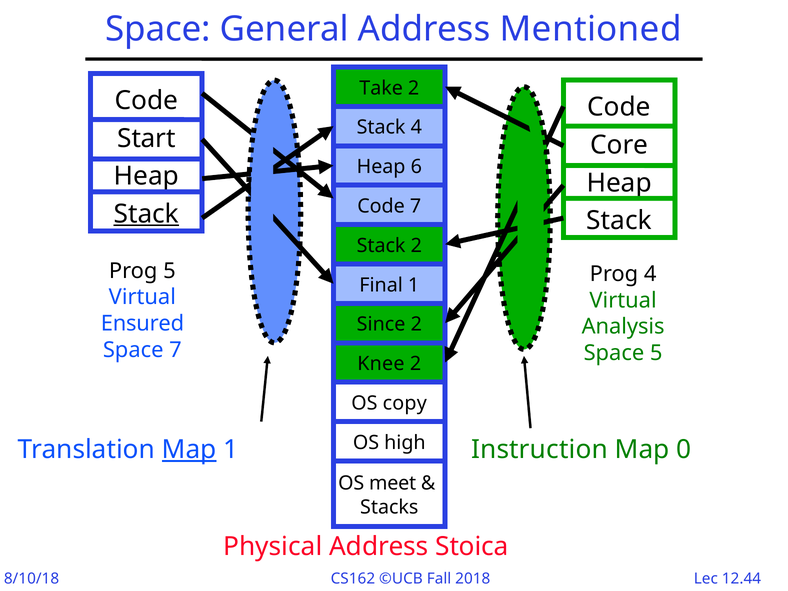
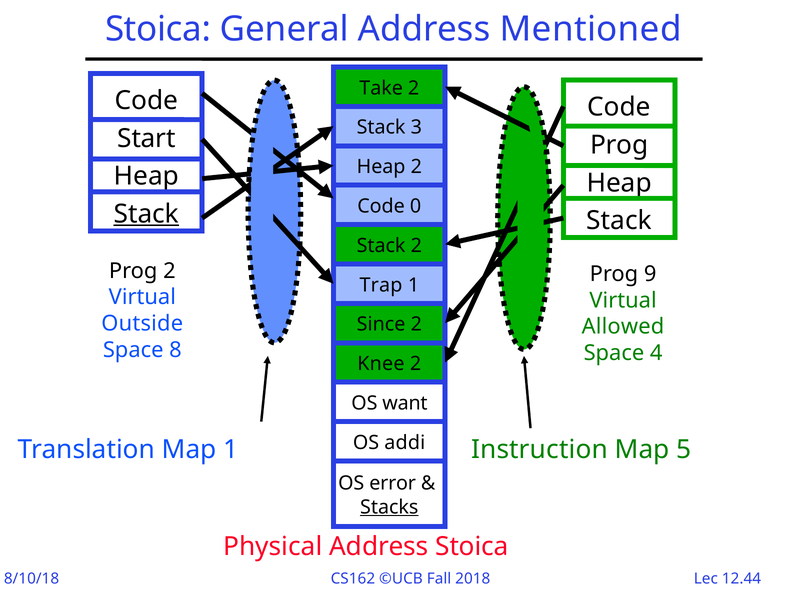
Space at (158, 29): Space -> Stoica
Stack 4: 4 -> 3
Core at (619, 145): Core -> Prog
Heap 6: 6 -> 2
Code 7: 7 -> 0
Prog 5: 5 -> 2
Prog 4: 4 -> 9
Final: Final -> Trap
Ensured: Ensured -> Outside
Analysis: Analysis -> Allowed
Space 7: 7 -> 8
Space 5: 5 -> 4
copy: copy -> want
high: high -> addi
Map at (189, 450) underline: present -> none
0: 0 -> 5
meet: meet -> error
Stacks underline: none -> present
